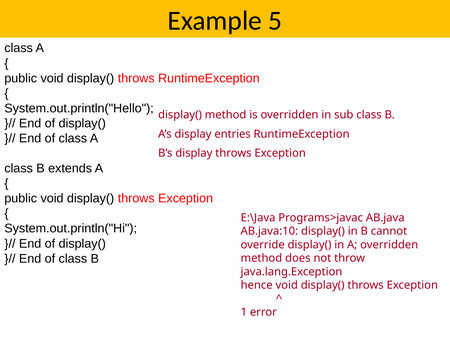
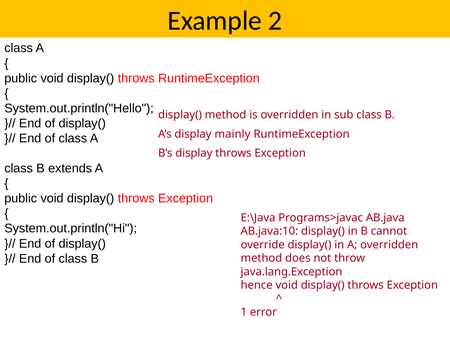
5: 5 -> 2
entries: entries -> mainly
